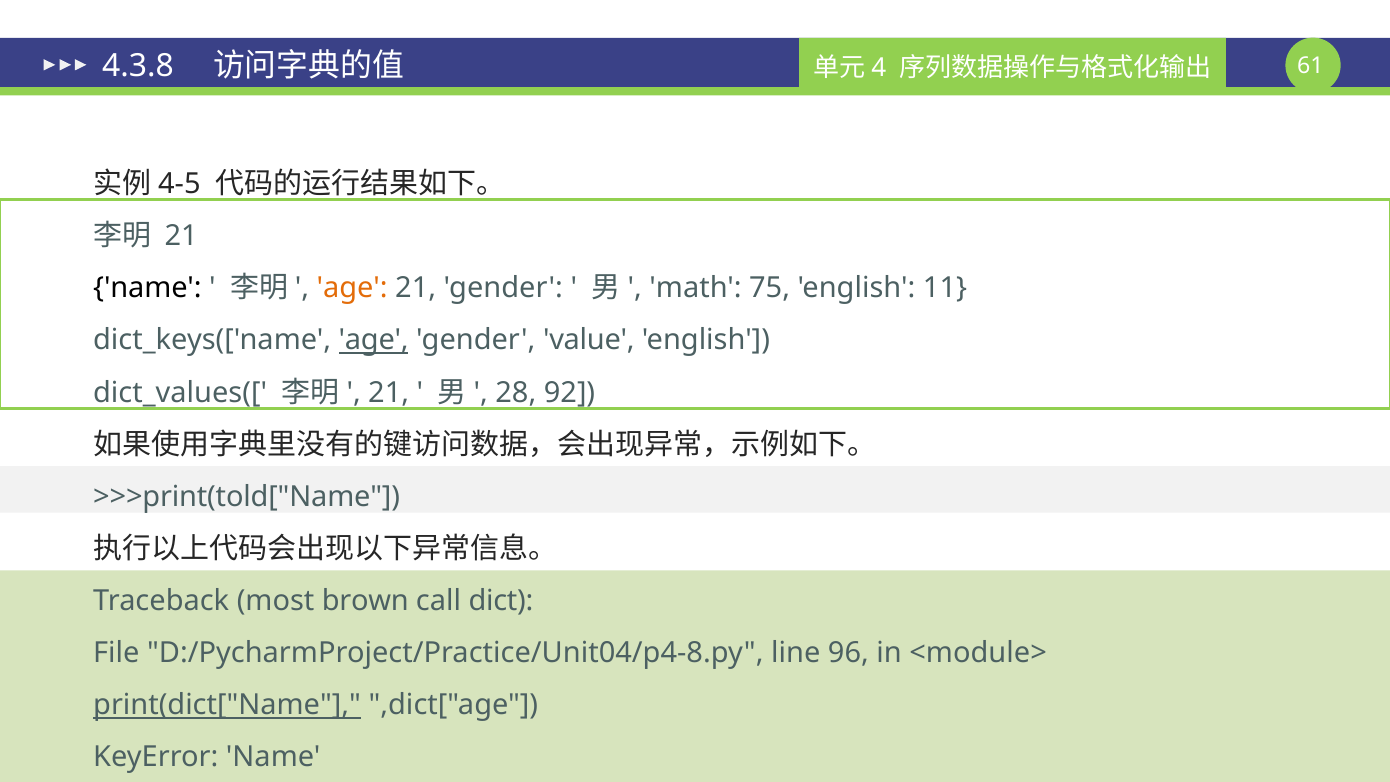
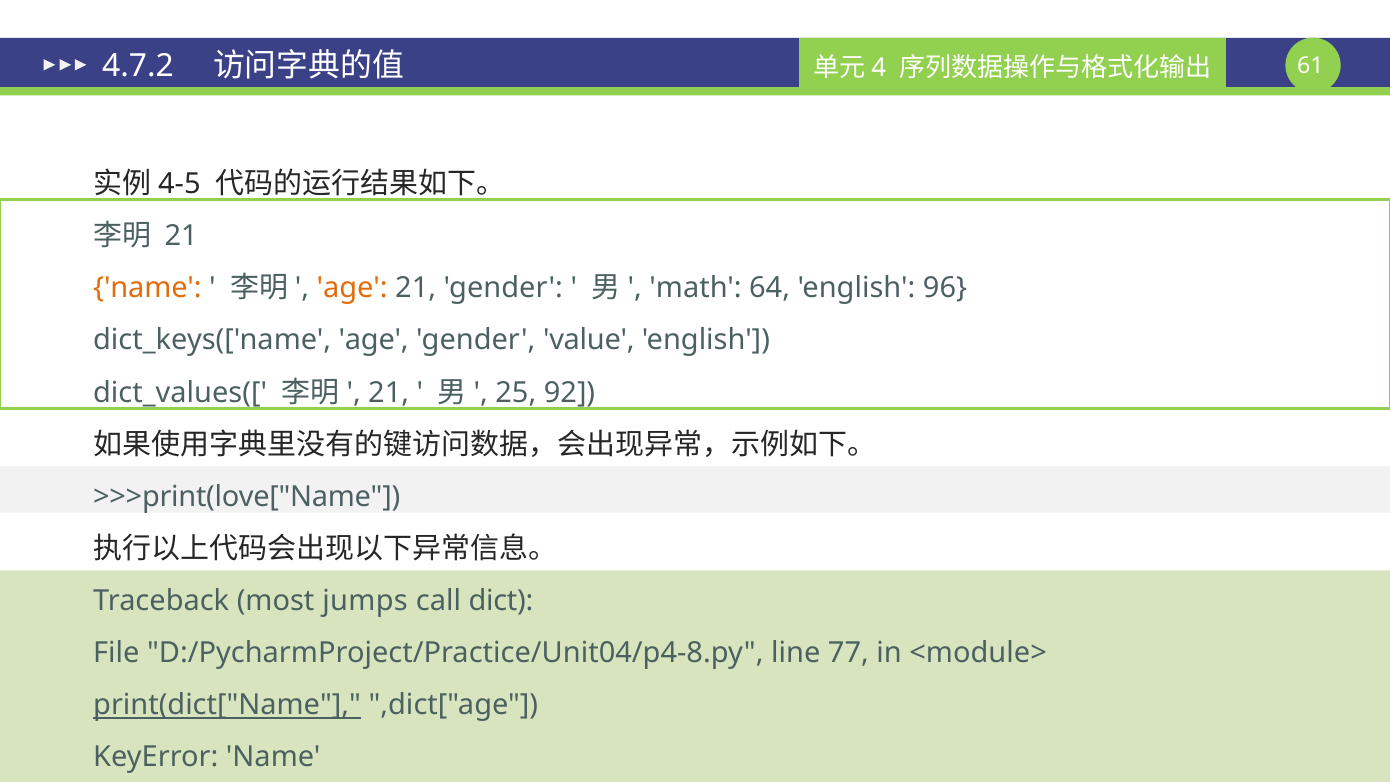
4.3.8: 4.3.8 -> 4.7.2
name at (147, 288) colour: black -> orange
75: 75 -> 64
11: 11 -> 96
age at (374, 340) underline: present -> none
28: 28 -> 25
>>>print(told["Name: >>>print(told["Name -> >>>print(love["Name
brown: brown -> jumps
96: 96 -> 77
